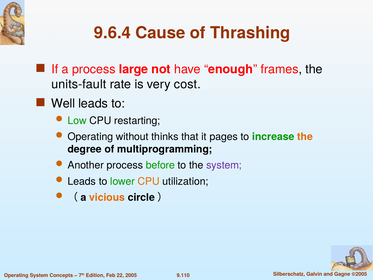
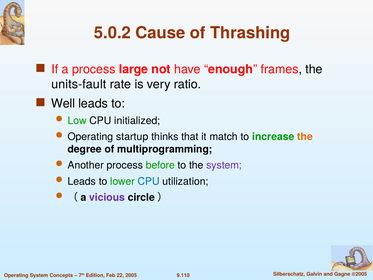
9.6.4: 9.6.4 -> 5.0.2
cost: cost -> ratio
restarting: restarting -> initialized
without: without -> startup
pages: pages -> match
CPU at (149, 181) colour: orange -> blue
vicious colour: orange -> purple
